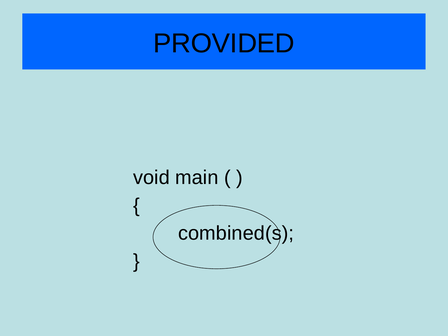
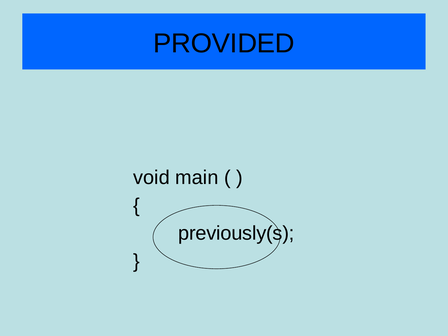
combined(s: combined(s -> previously(s
